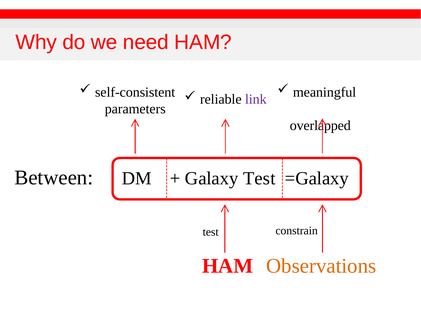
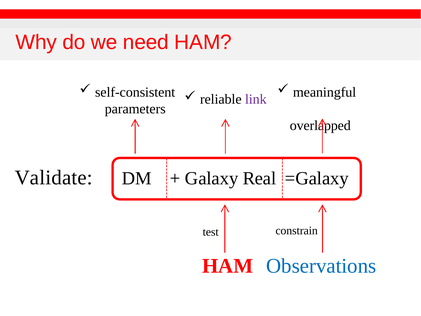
Between: Between -> Validate
Galaxy Test: Test -> Real
Observations colour: orange -> blue
